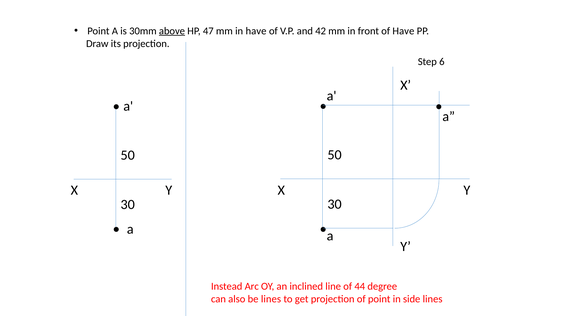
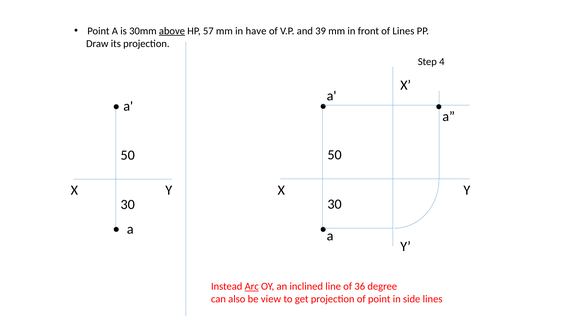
47: 47 -> 57
42: 42 -> 39
of Have: Have -> Lines
6: 6 -> 4
Arc underline: none -> present
44: 44 -> 36
be lines: lines -> view
